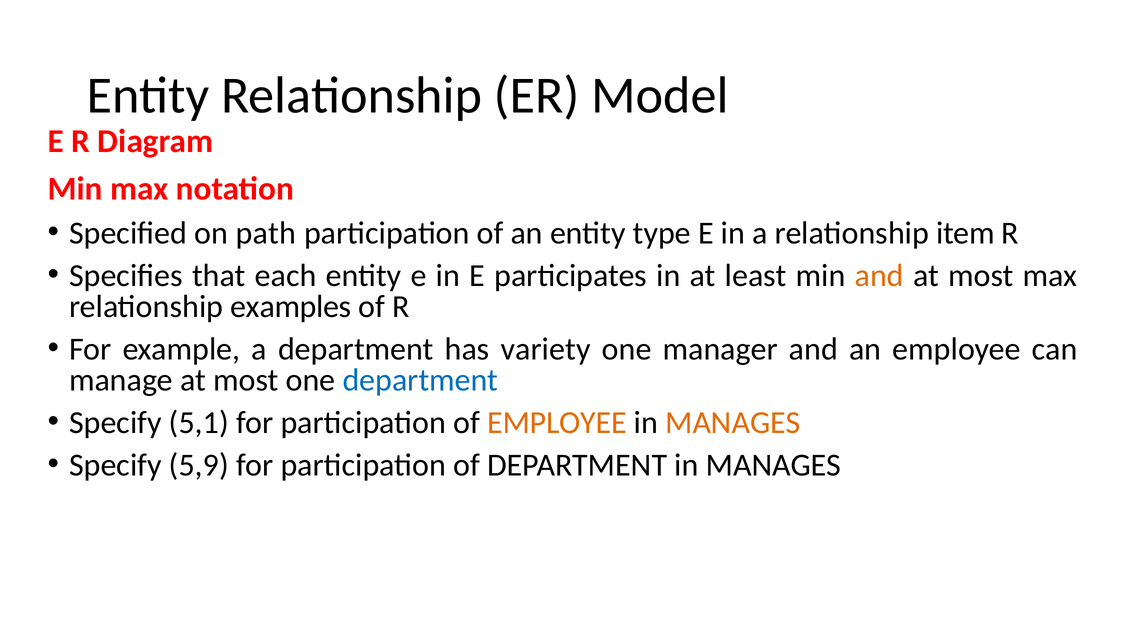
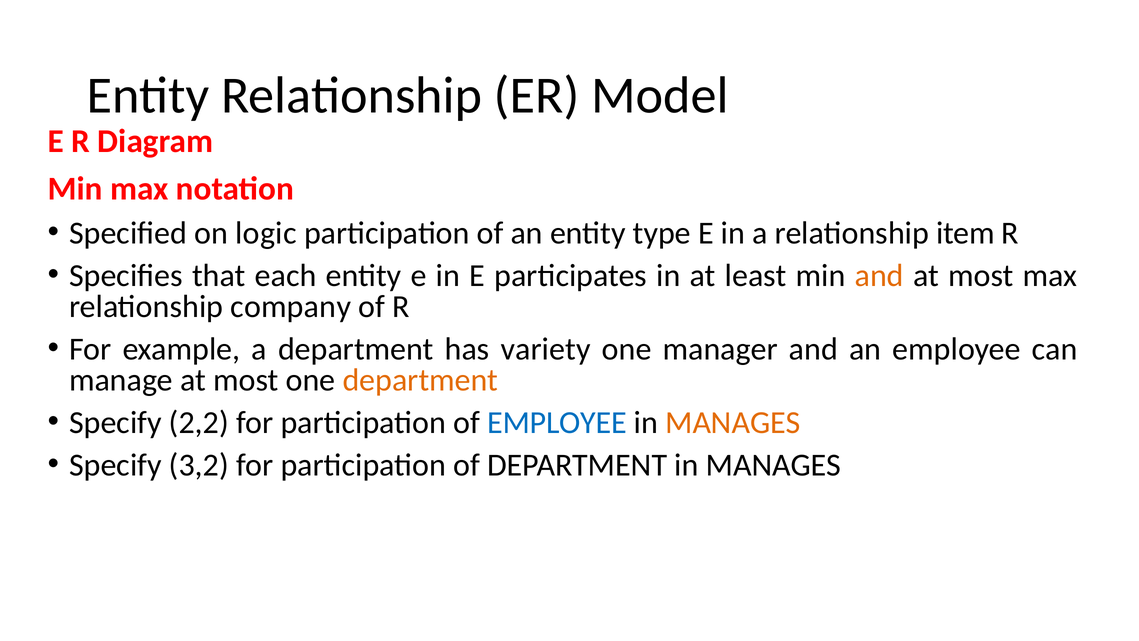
path: path -> logic
examples: examples -> company
department at (420, 380) colour: blue -> orange
5,1: 5,1 -> 2,2
EMPLOYEE at (557, 422) colour: orange -> blue
5,9: 5,9 -> 3,2
